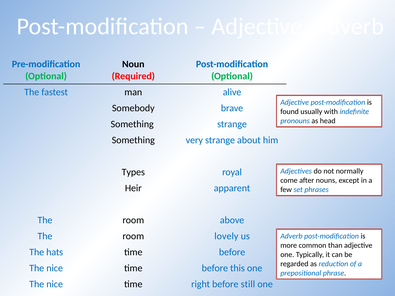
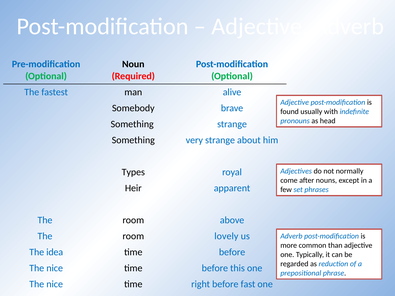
hats: hats -> idea
still: still -> fast
